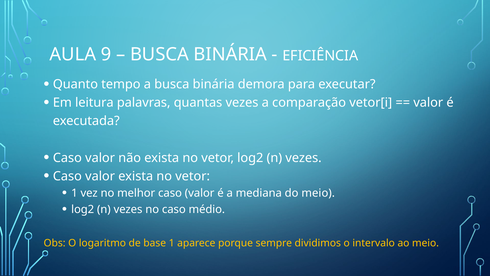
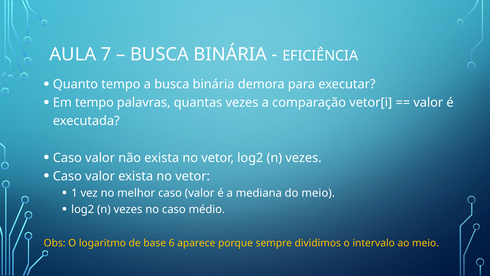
9: 9 -> 7
Em leitura: leitura -> tempo
base 1: 1 -> 6
